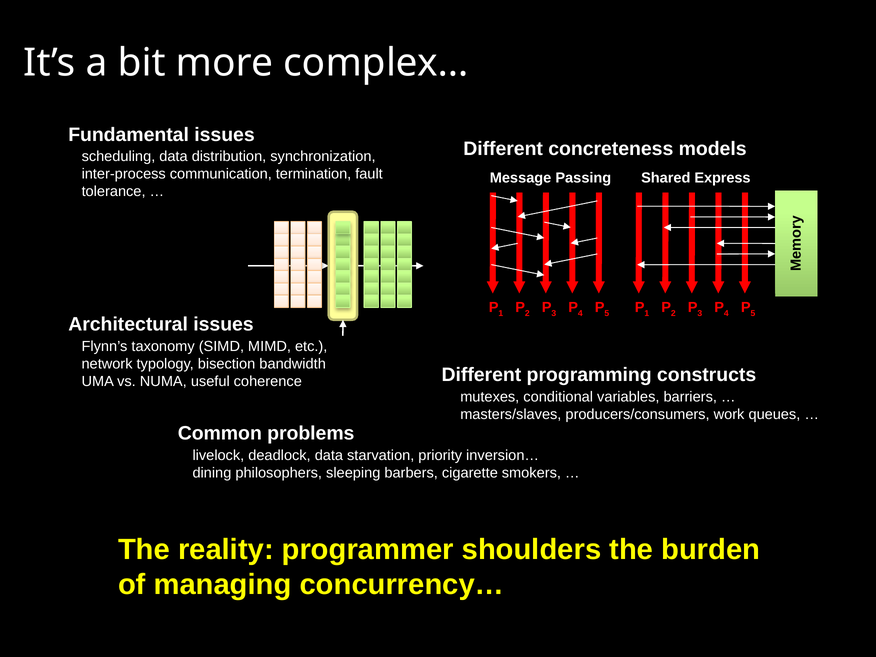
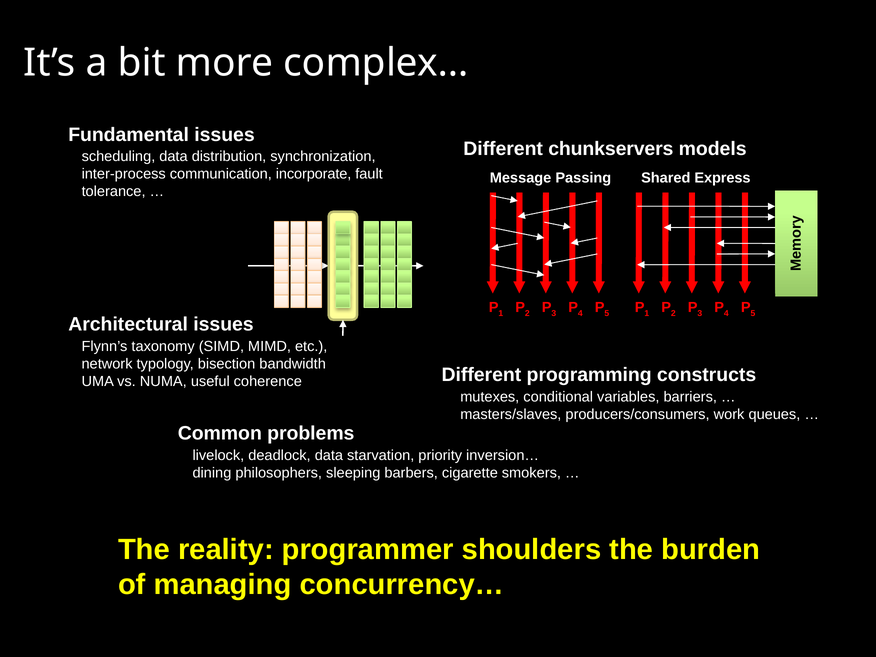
concreteness: concreteness -> chunkservers
termination: termination -> incorporate
